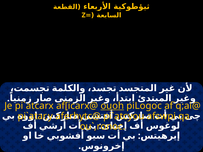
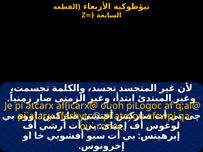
ouoh underline: present -> none
